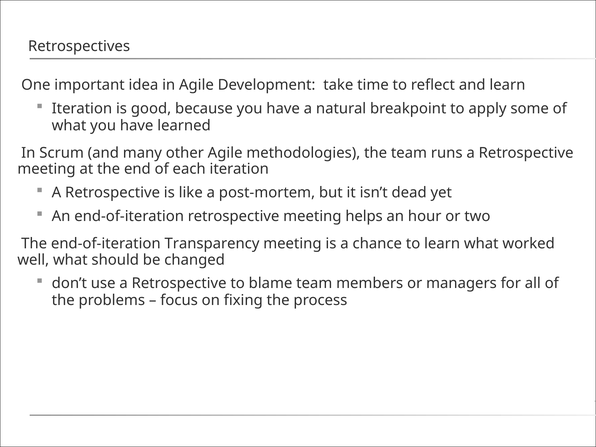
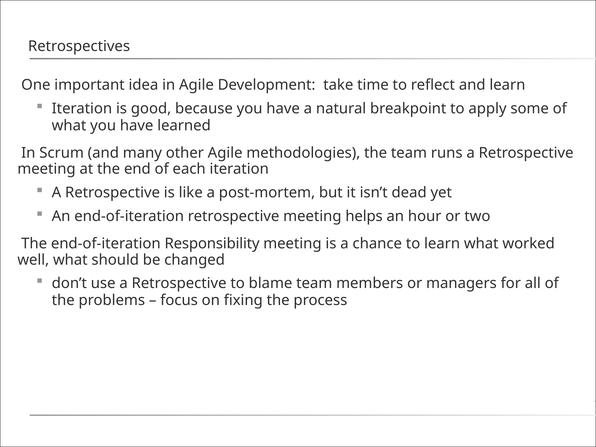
Transparency: Transparency -> Responsibility
